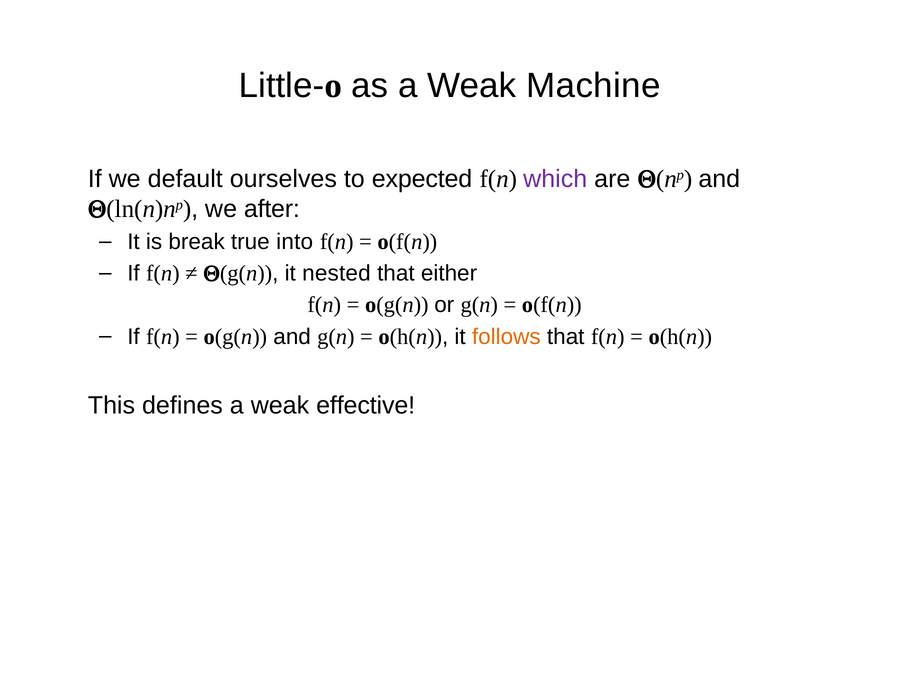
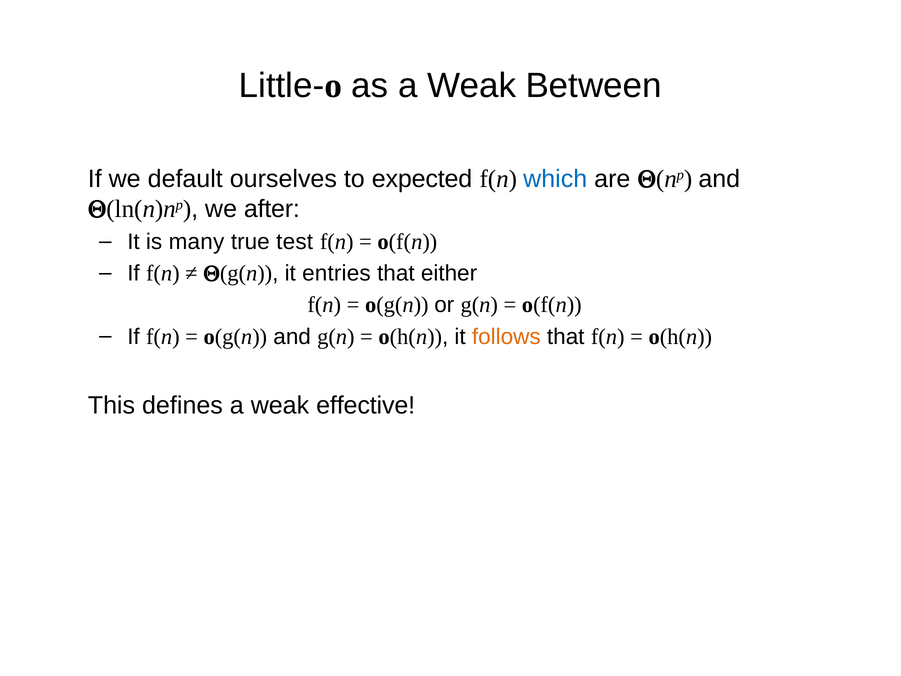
Machine: Machine -> Between
which colour: purple -> blue
break: break -> many
into: into -> test
nested: nested -> entries
